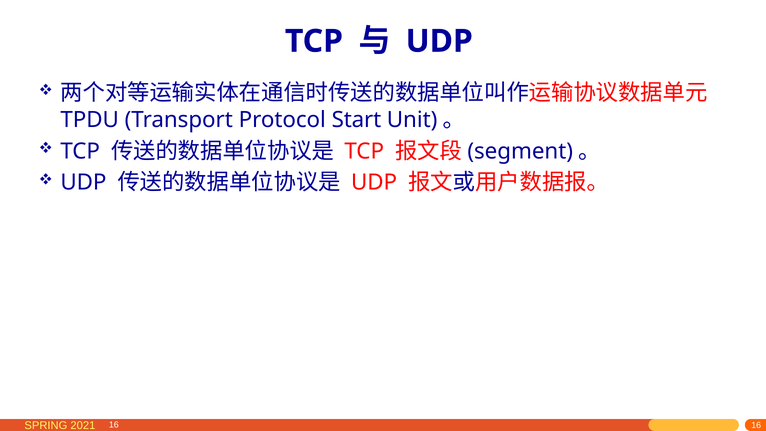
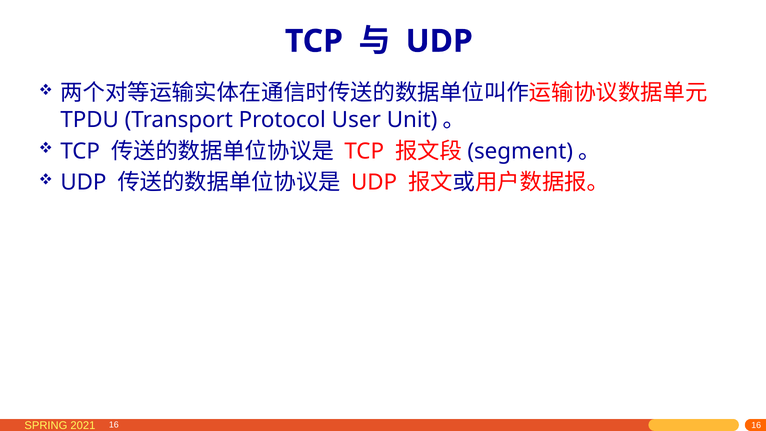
Start: Start -> User
